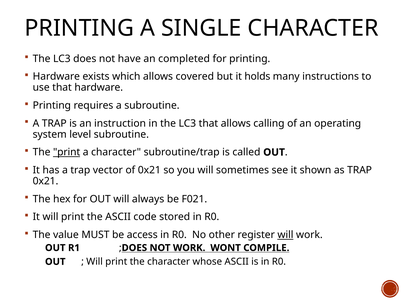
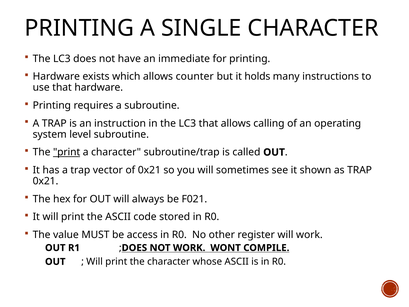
completed: completed -> immediate
covered: covered -> counter
will at (285, 235) underline: present -> none
